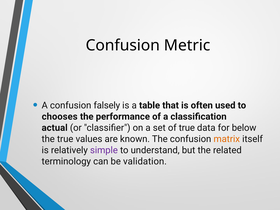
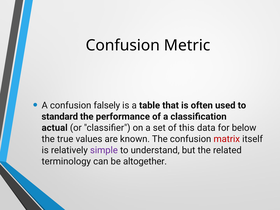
chooses: chooses -> standard
of true: true -> this
matrix colour: orange -> red
validation: validation -> altogether
